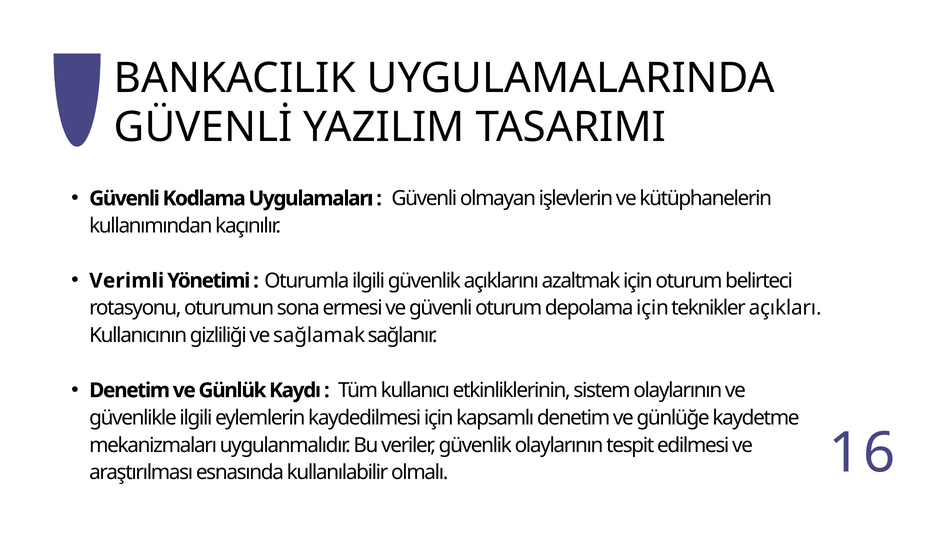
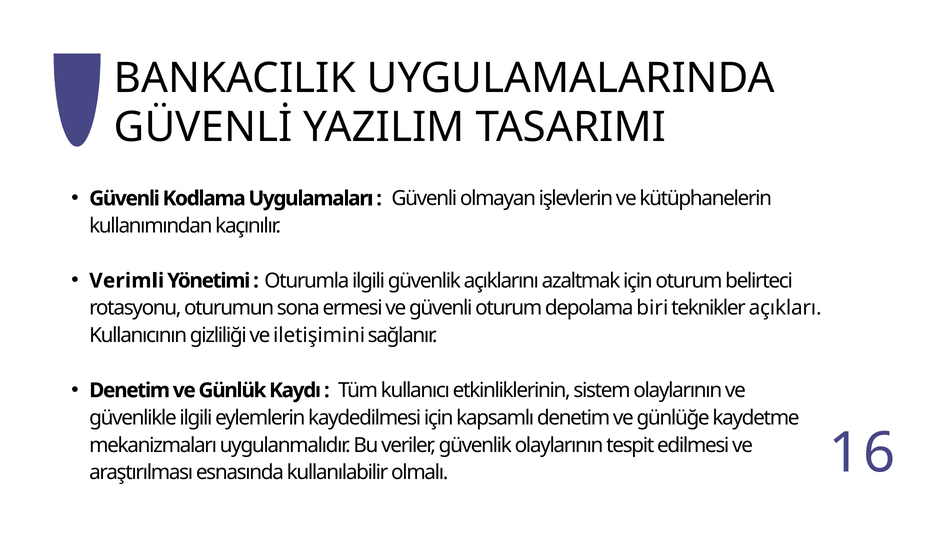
depolama için: için -> biri
sağlamak: sağlamak -> iletişimini
